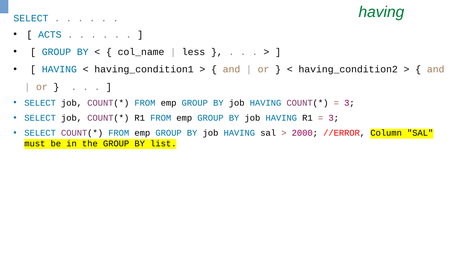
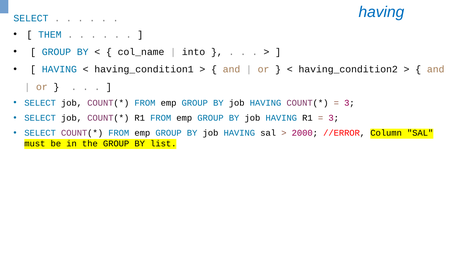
having at (381, 12) colour: green -> blue
ACTS: ACTS -> THEM
less: less -> into
